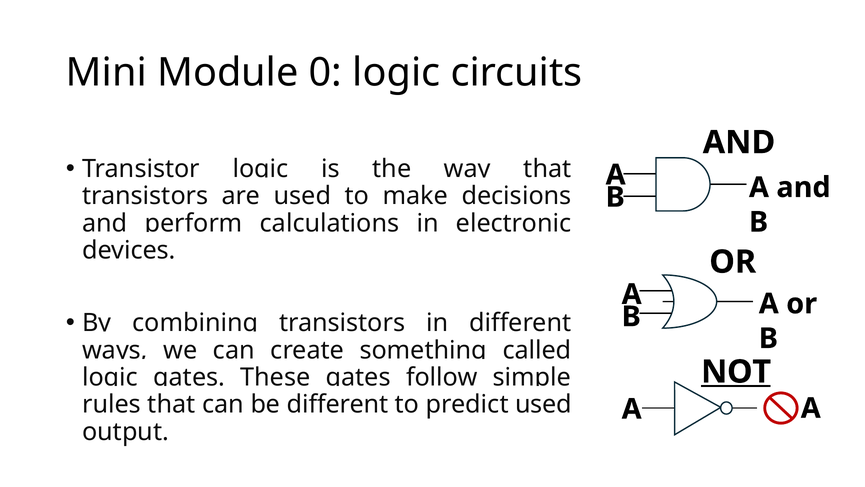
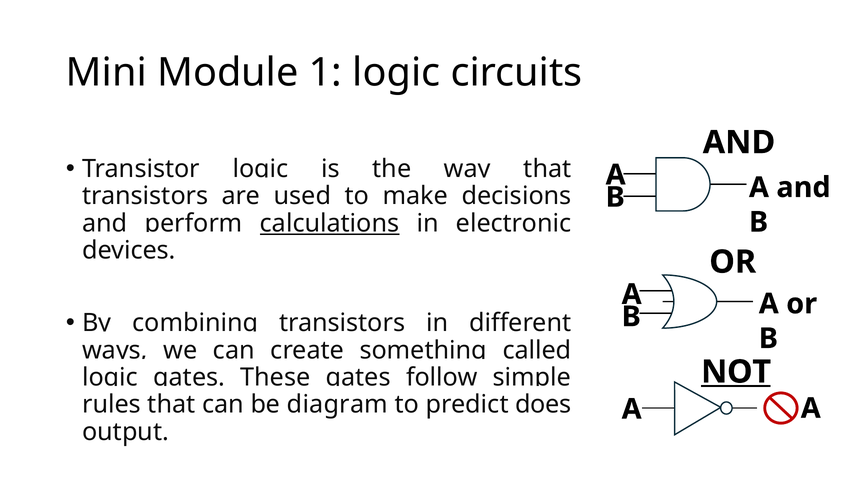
0: 0 -> 1
calculations underline: none -> present
be different: different -> diagram
predict used: used -> does
